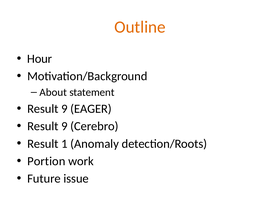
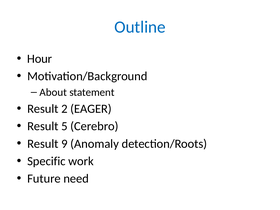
Outline colour: orange -> blue
9 at (64, 109): 9 -> 2
9 at (64, 126): 9 -> 5
1: 1 -> 9
Portion: Portion -> Specific
issue: issue -> need
